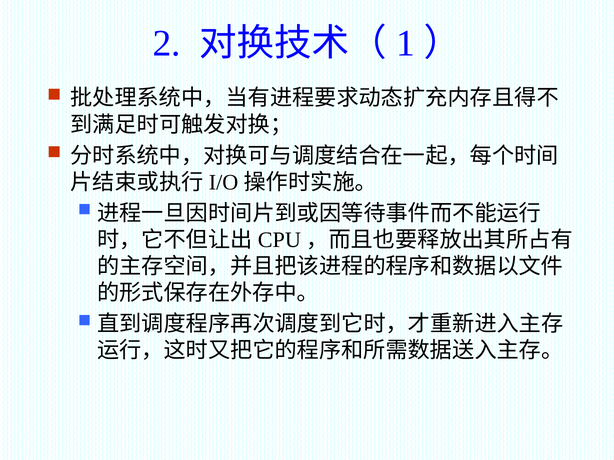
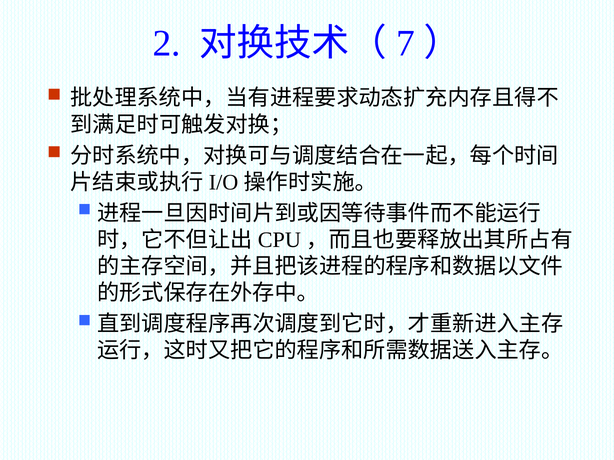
1: 1 -> 7
